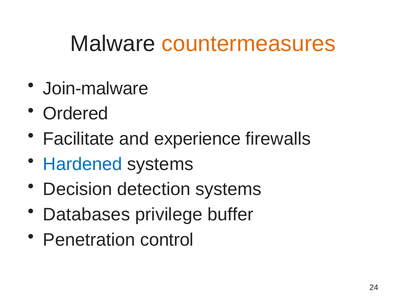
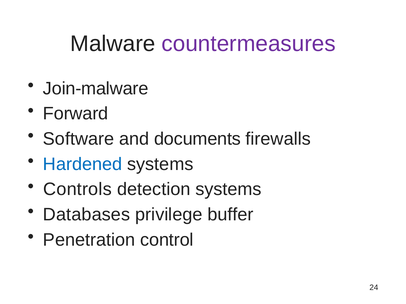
countermeasures colour: orange -> purple
Ordered: Ordered -> Forward
Facilitate: Facilitate -> Software
experience: experience -> documents
Decision: Decision -> Controls
